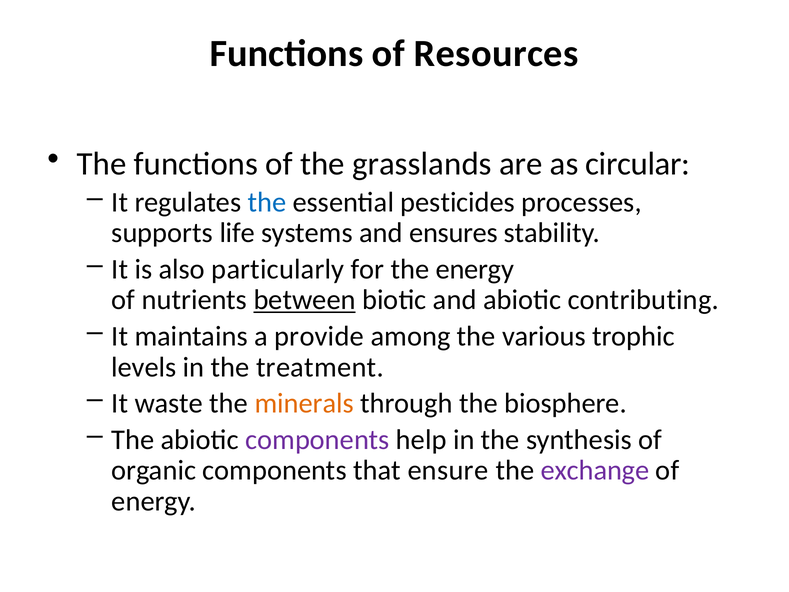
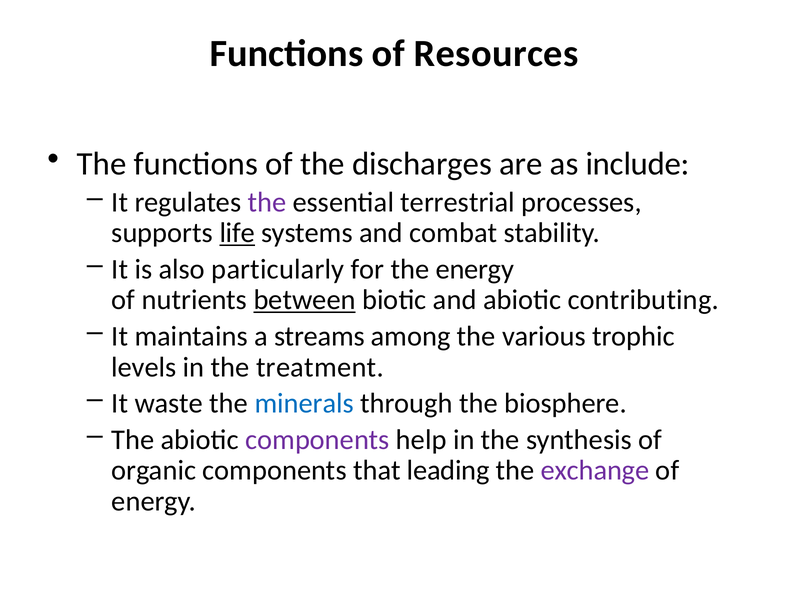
grasslands: grasslands -> discharges
circular: circular -> include
the at (267, 202) colour: blue -> purple
pesticides: pesticides -> terrestrial
life underline: none -> present
ensures: ensures -> combat
provide: provide -> streams
minerals colour: orange -> blue
ensure: ensure -> leading
